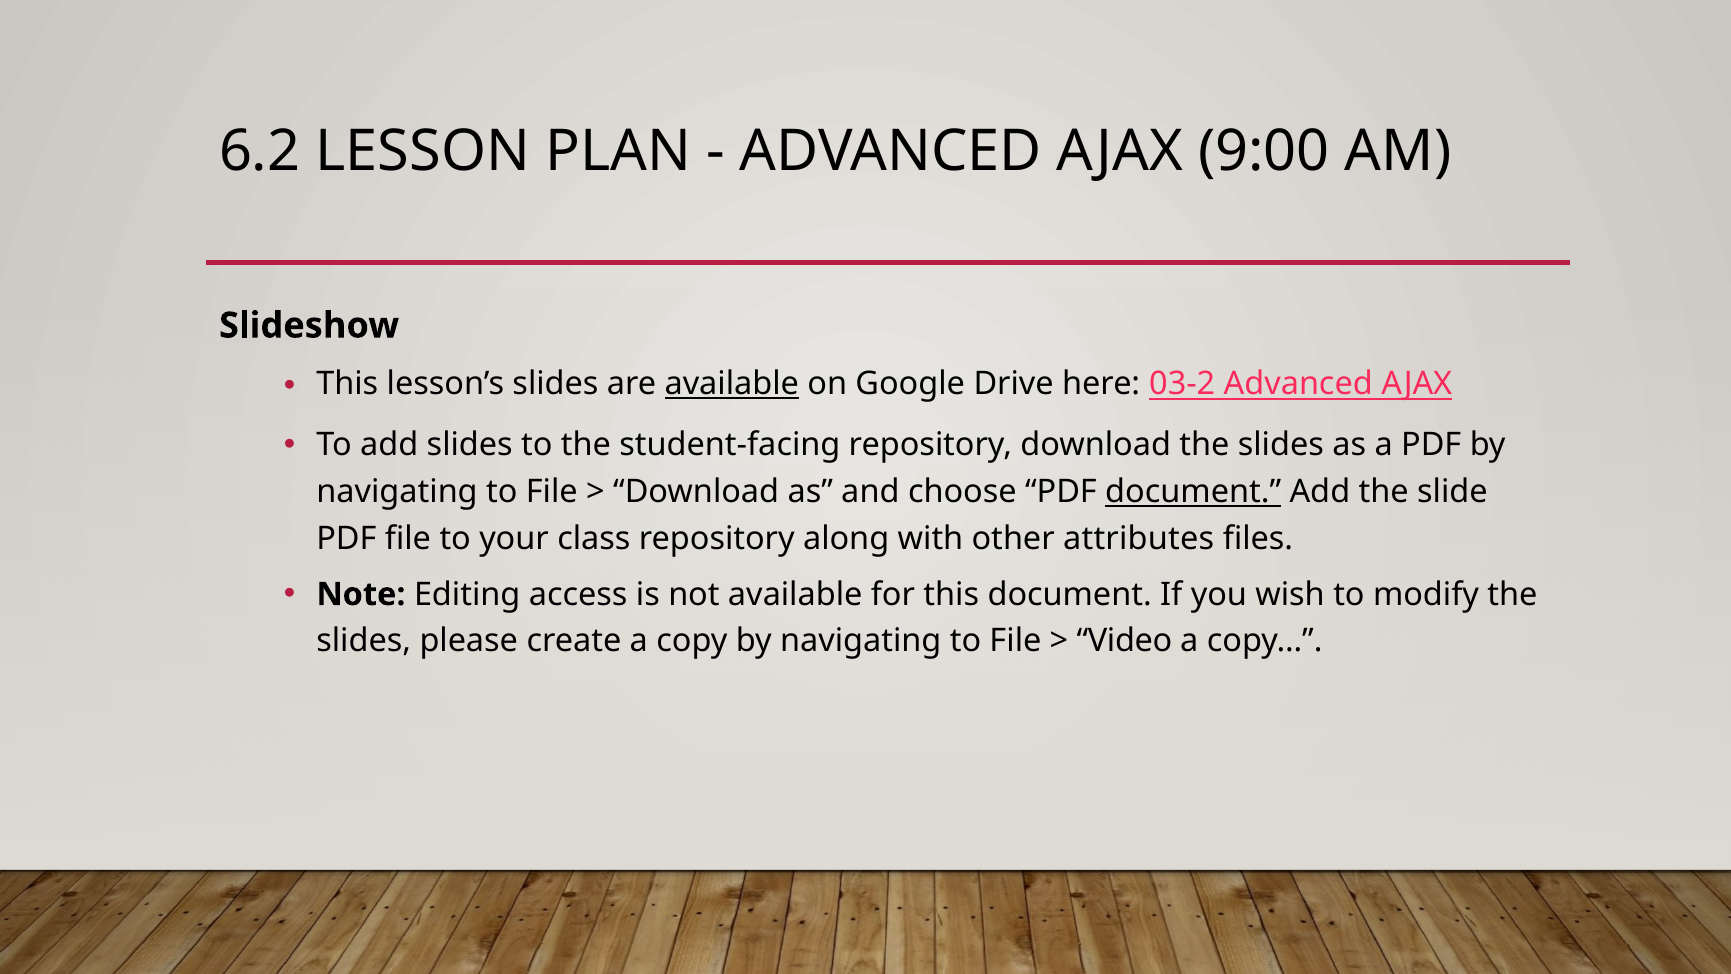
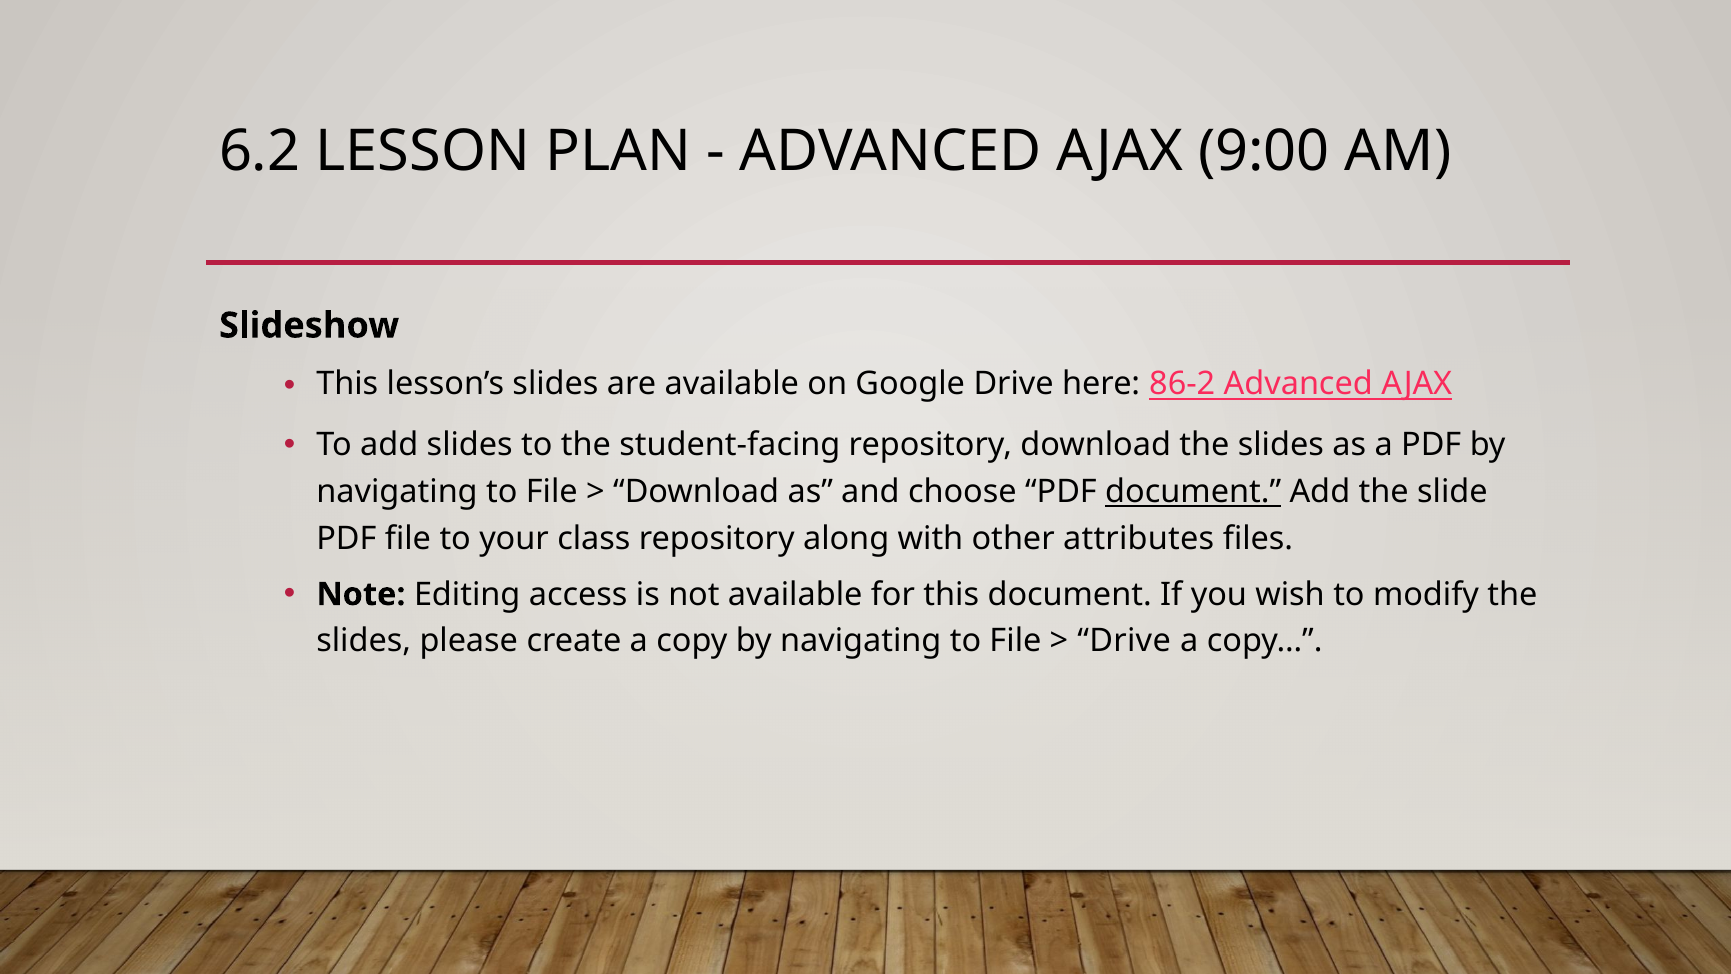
available at (732, 384) underline: present -> none
03-2: 03-2 -> 86-2
Video at (1124, 641): Video -> Drive
